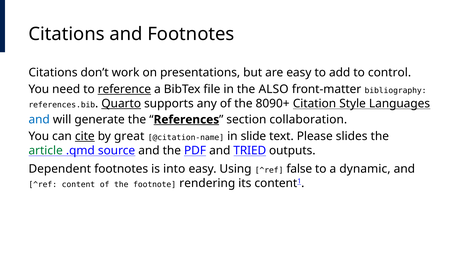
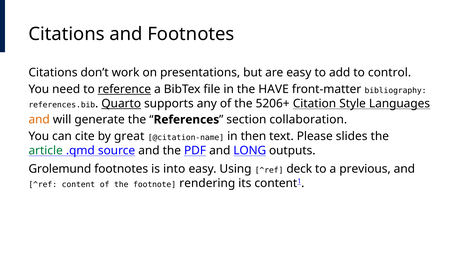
ALSO: ALSO -> HAVE
8090+: 8090+ -> 5206+
and at (39, 120) colour: blue -> orange
References underline: present -> none
cite underline: present -> none
slide: slide -> then
TRIED: TRIED -> LONG
Dependent: Dependent -> Grolemund
false: false -> deck
dynamic: dynamic -> previous
